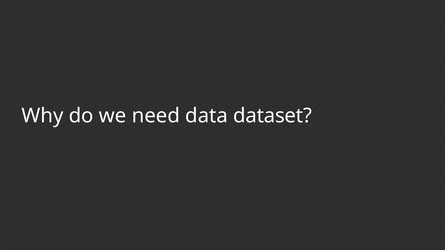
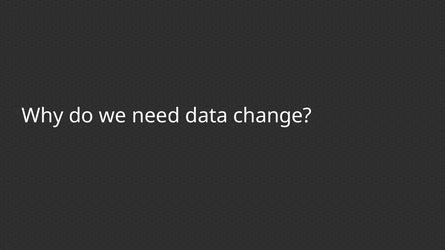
dataset: dataset -> change
